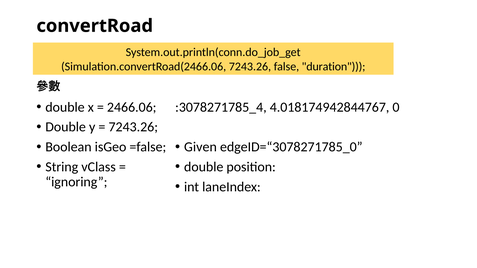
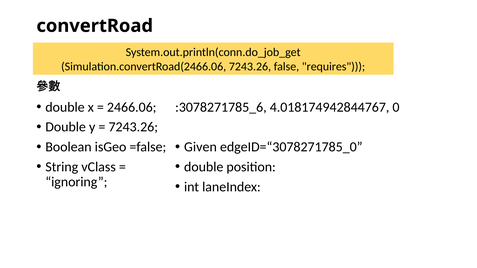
duration: duration -> requires
:3078271785_4: :3078271785_4 -> :3078271785_6
